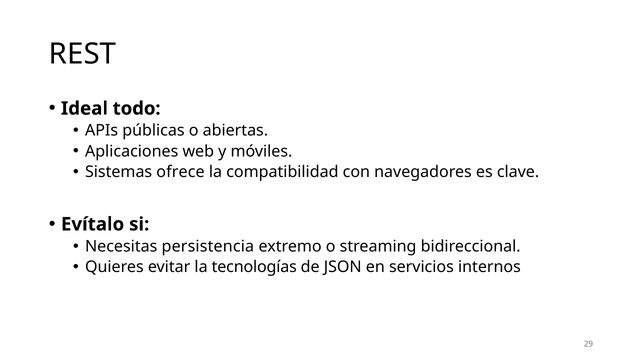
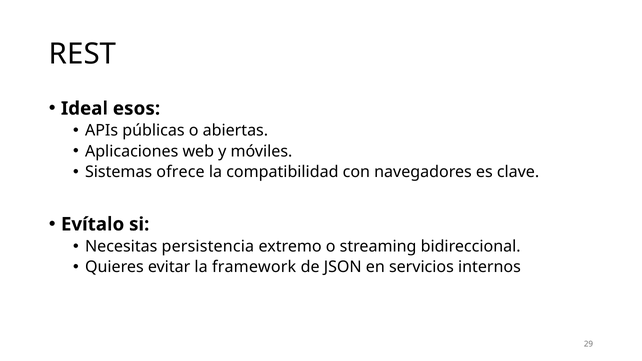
todo: todo -> esos
tecnologías: tecnologías -> framework
